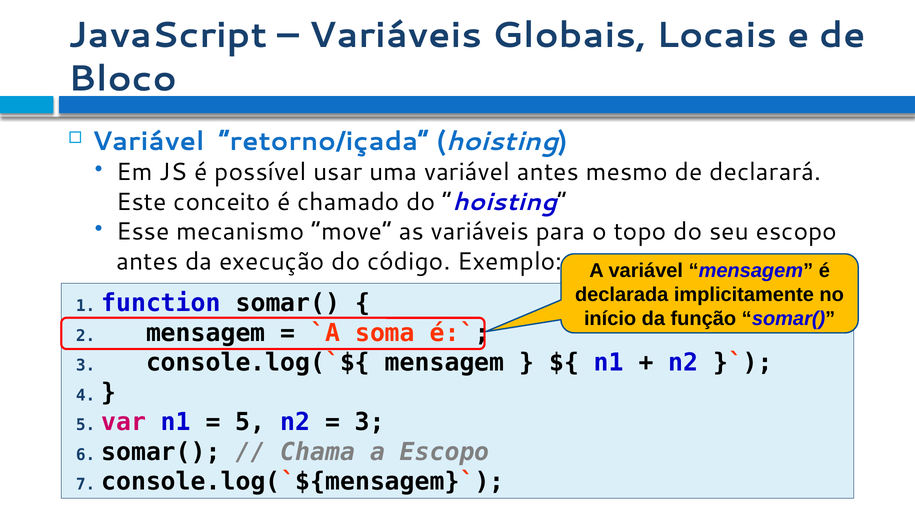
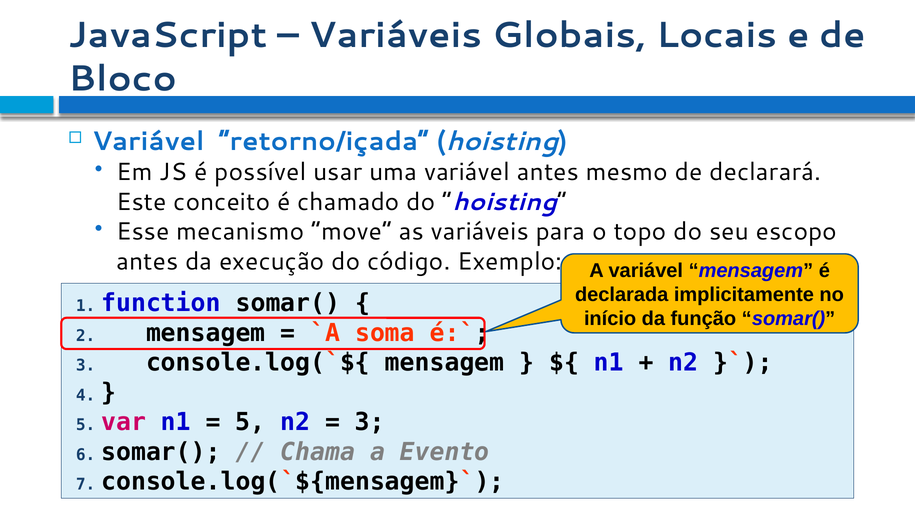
a Escopo: Escopo -> Evento
